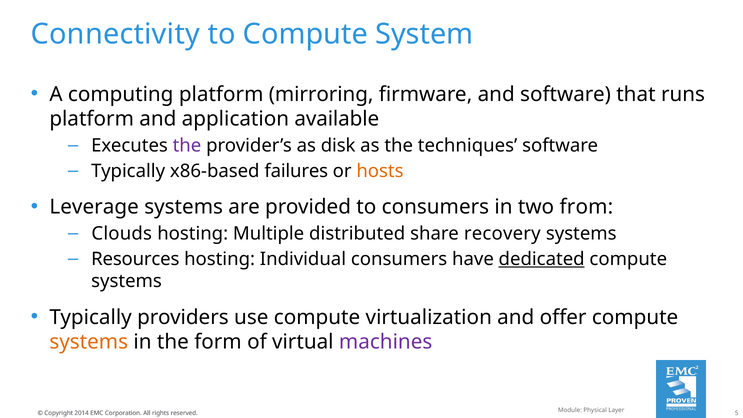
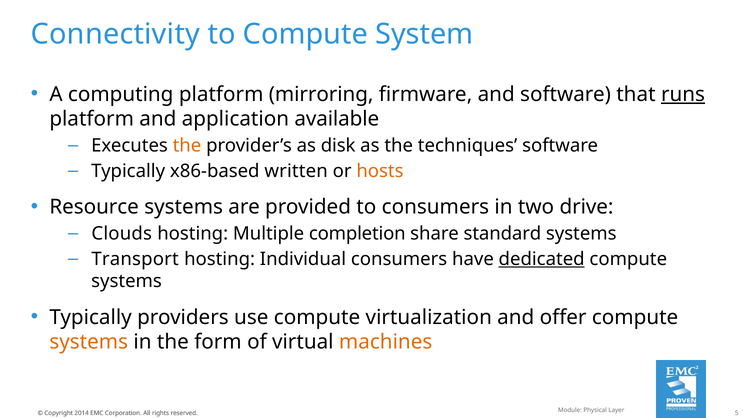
runs underline: none -> present
the at (187, 146) colour: purple -> orange
failures: failures -> written
Leverage: Leverage -> Resource
from: from -> drive
distributed: distributed -> completion
recovery: recovery -> standard
Resources: Resources -> Transport
machines colour: purple -> orange
